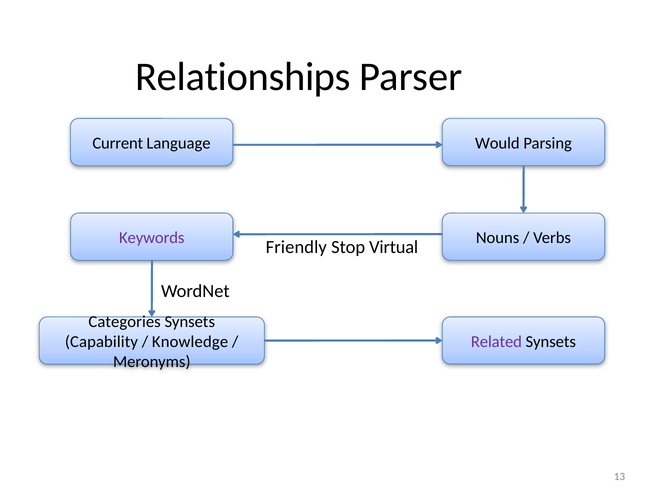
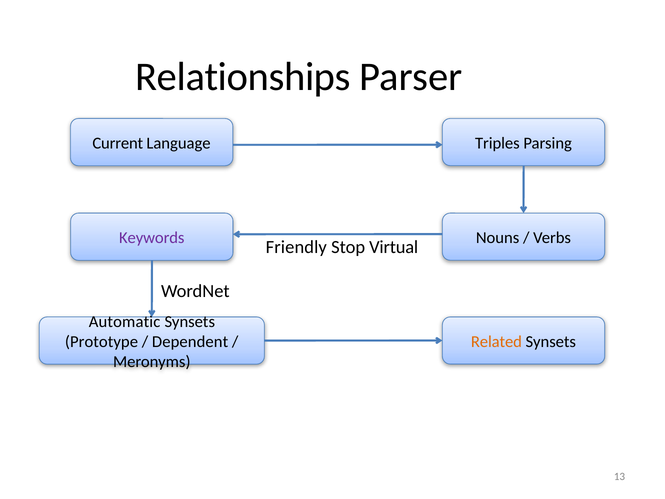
Would: Would -> Triples
Categories: Categories -> Automatic
Capability: Capability -> Prototype
Knowledge: Knowledge -> Dependent
Related colour: purple -> orange
